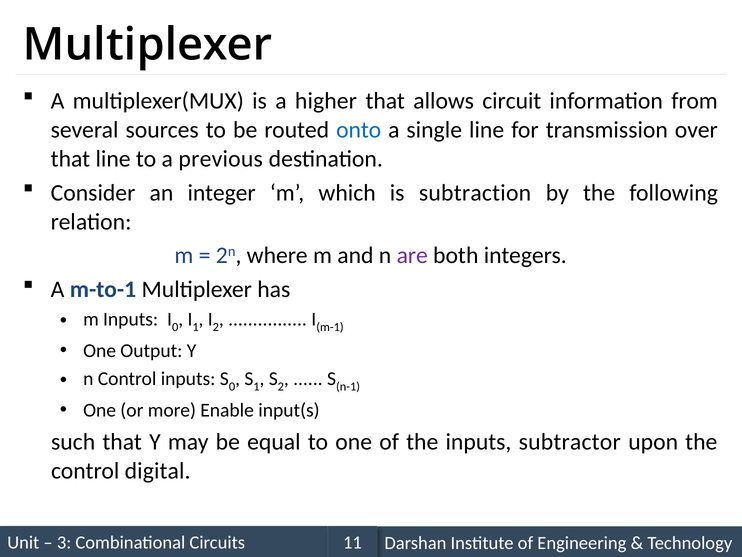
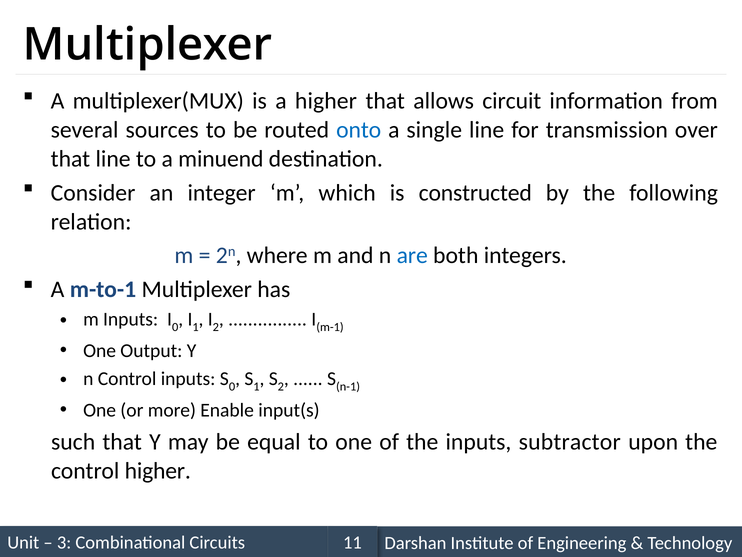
previous: previous -> minuend
subtraction: subtraction -> constructed
are colour: purple -> blue
control digital: digital -> higher
